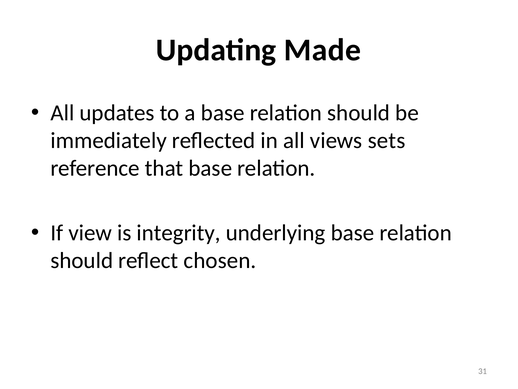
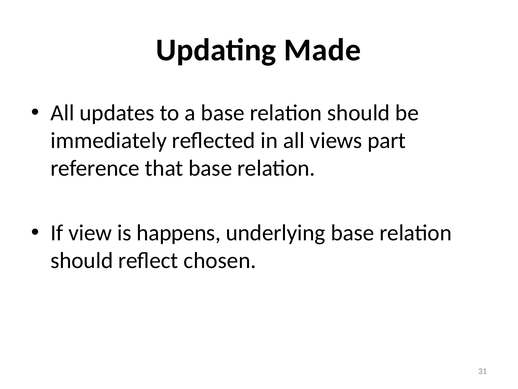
sets: sets -> part
integrity: integrity -> happens
